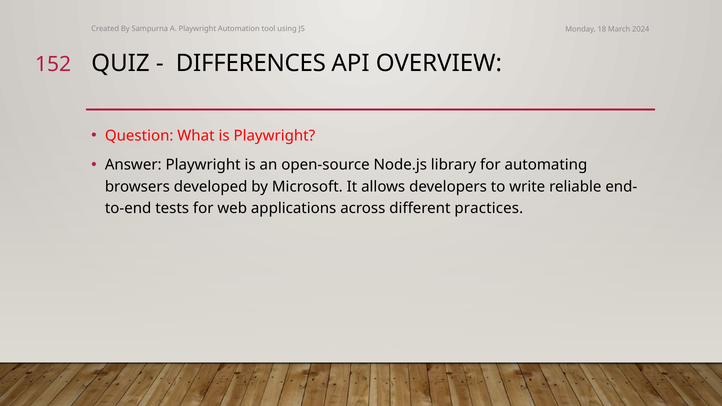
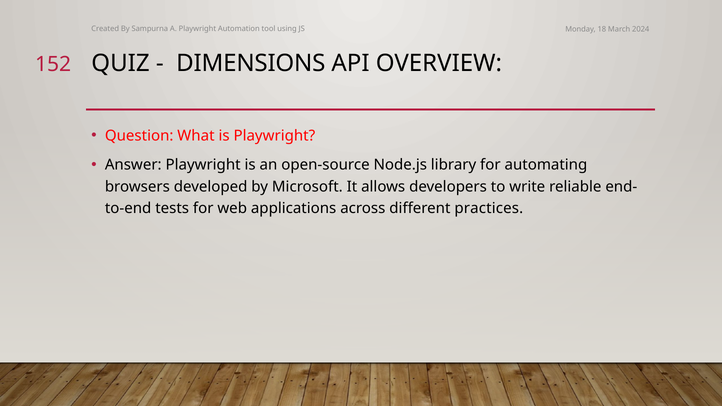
DIFFERENCES: DIFFERENCES -> DIMENSIONS
